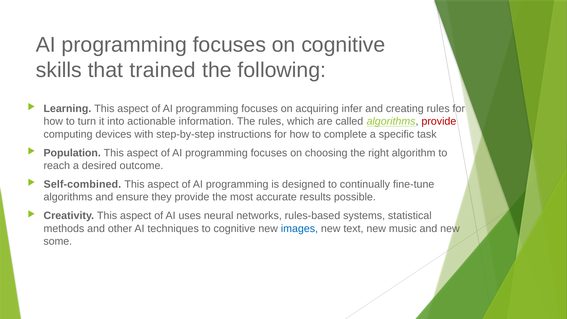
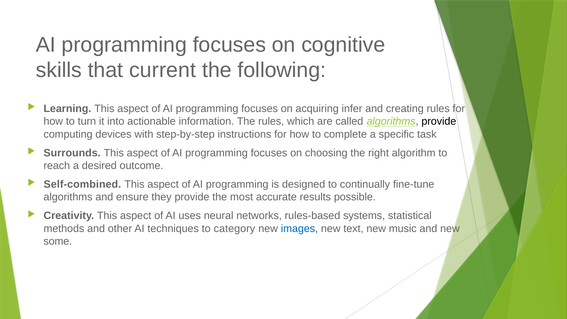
trained: trained -> current
provide at (439, 121) colour: red -> black
Population: Population -> Surrounds
to cognitive: cognitive -> category
